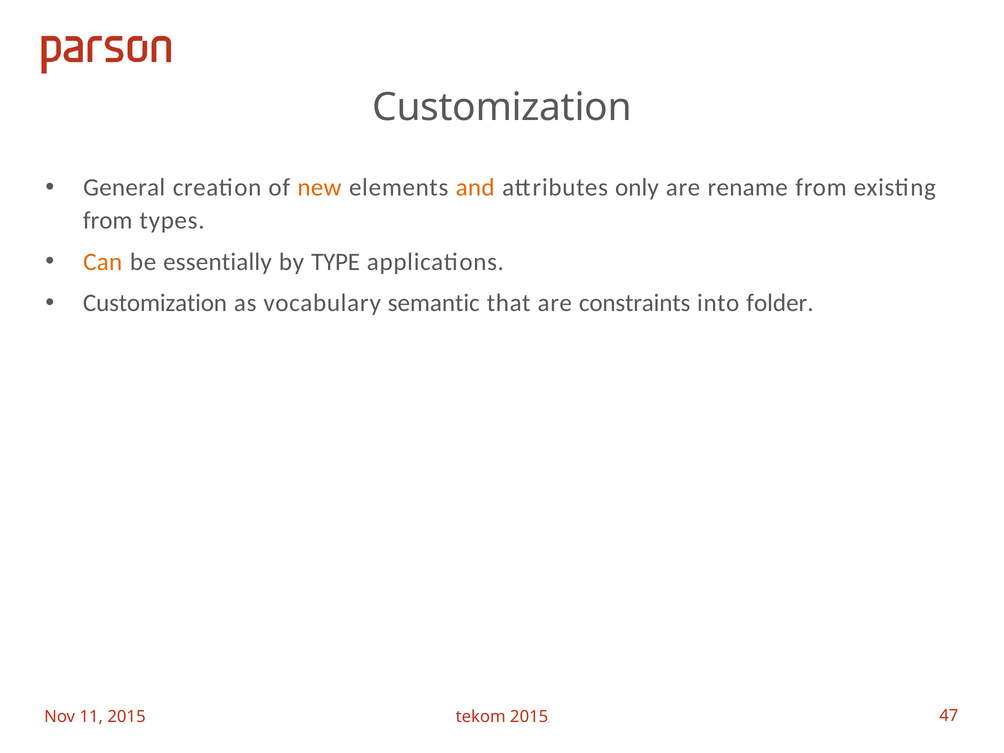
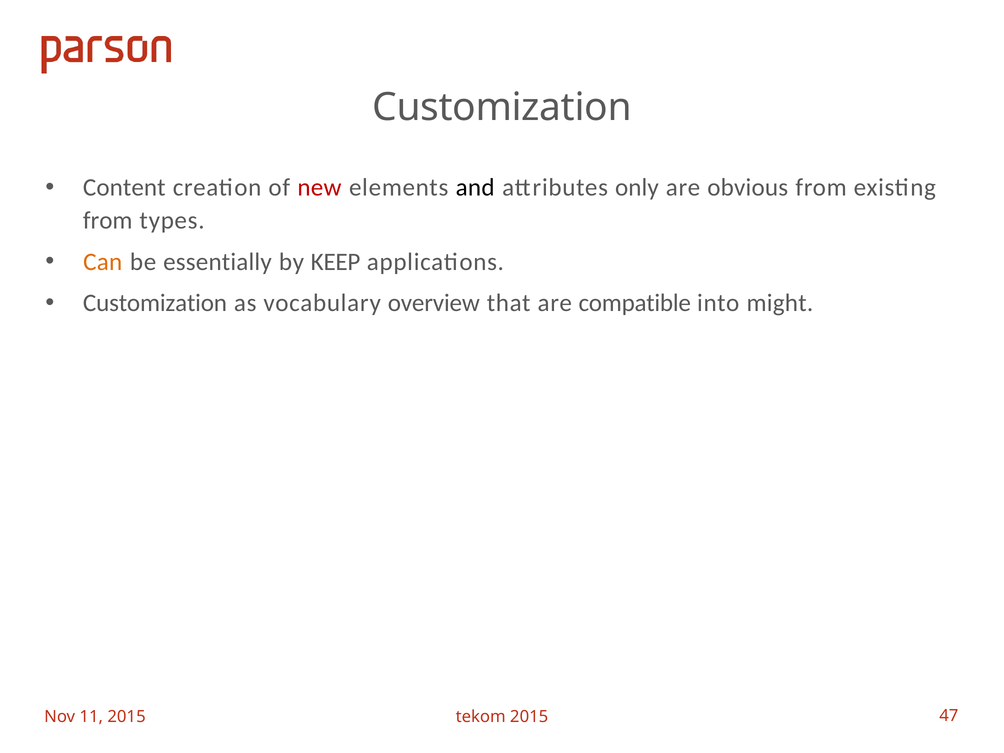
General: General -> Content
new colour: orange -> red
and colour: orange -> black
rename: rename -> obvious
TYPE: TYPE -> KEEP
semantic: semantic -> overview
constraints: constraints -> compatible
folder: folder -> might
